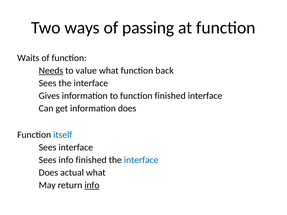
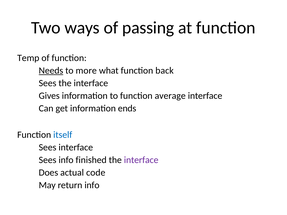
Waits: Waits -> Temp
value: value -> more
function finished: finished -> average
information does: does -> ends
interface at (141, 160) colour: blue -> purple
actual what: what -> code
info at (92, 185) underline: present -> none
